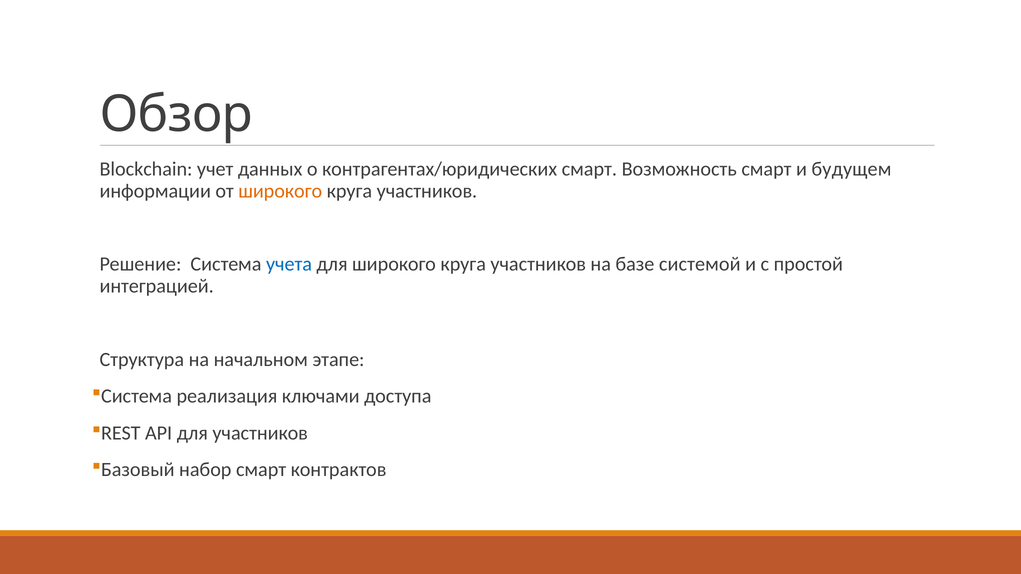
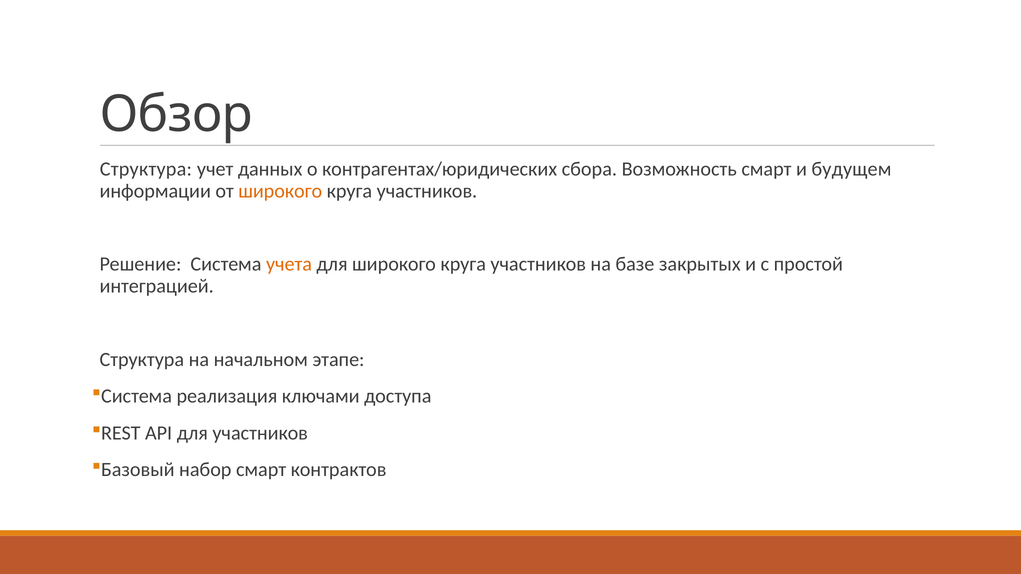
Blockchain at (146, 169): Blockchain -> Структура
контрагентах/юридических смарт: смарт -> сбора
учета colour: blue -> orange
системой: системой -> закрытых
